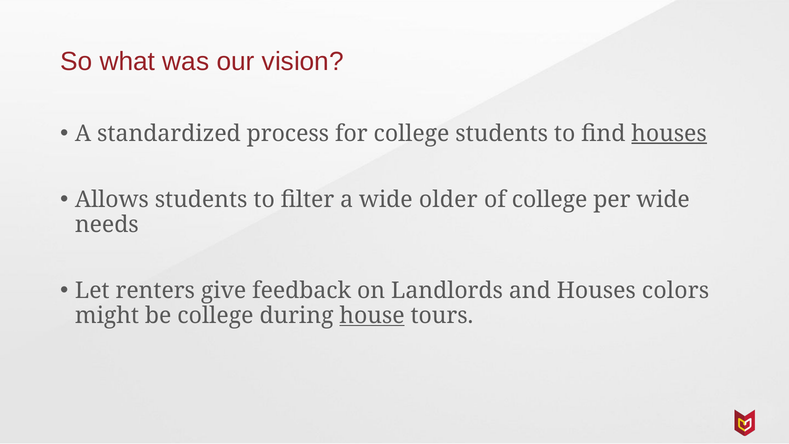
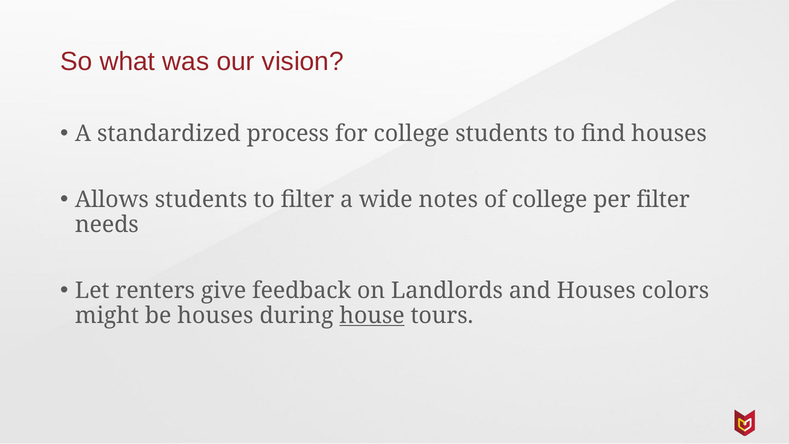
houses at (669, 133) underline: present -> none
older: older -> notes
per wide: wide -> filter
be college: college -> houses
